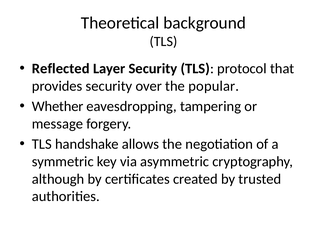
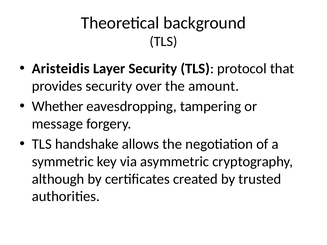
Reflected: Reflected -> Aristeidis
popular: popular -> amount
